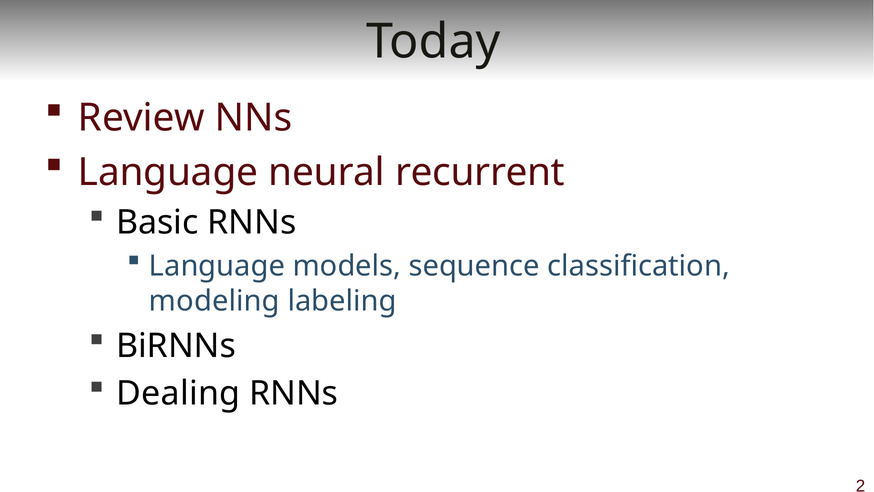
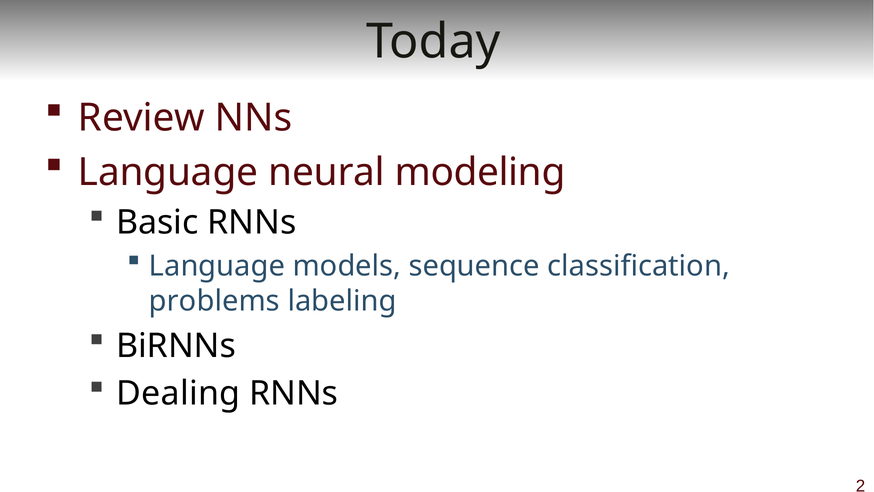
recurrent: recurrent -> modeling
modeling: modeling -> problems
